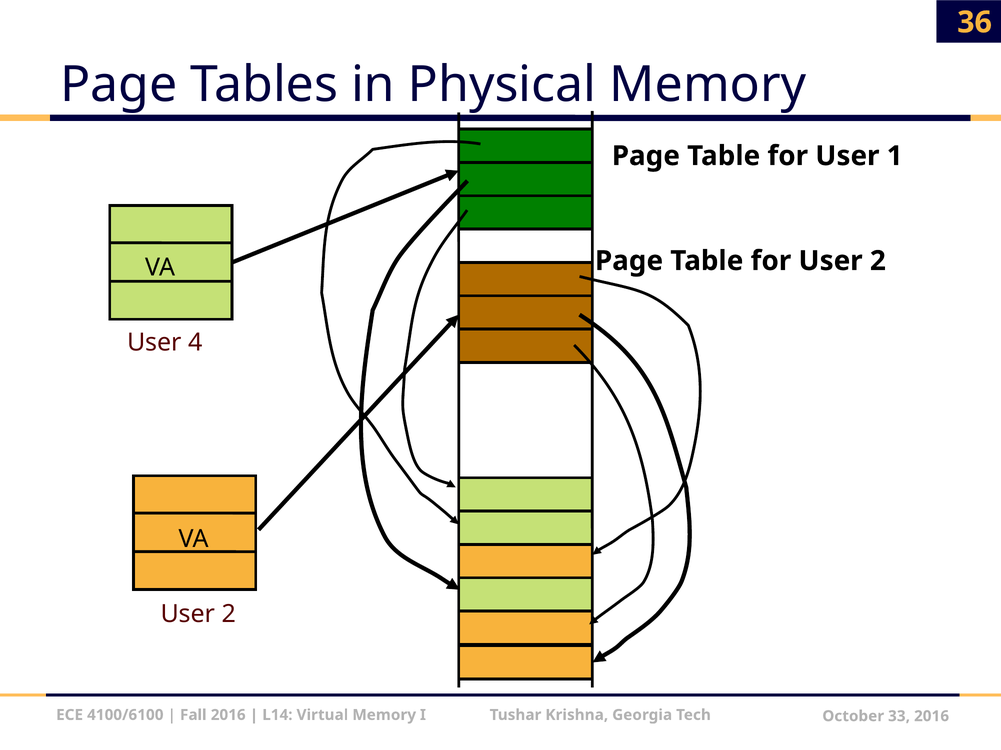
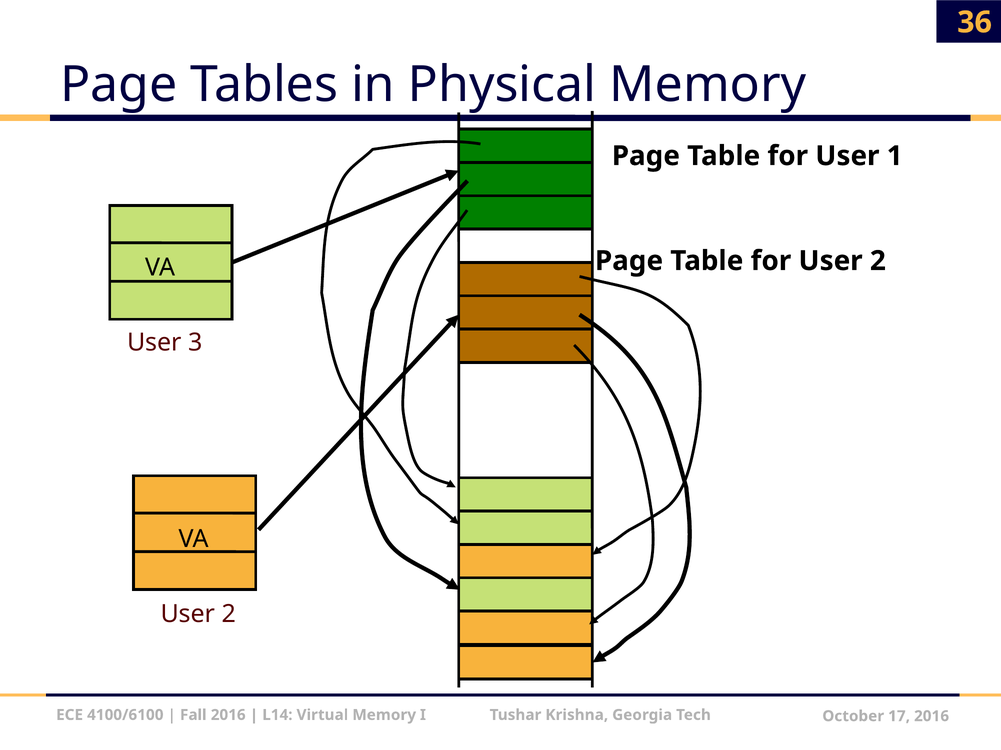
4: 4 -> 3
33: 33 -> 17
